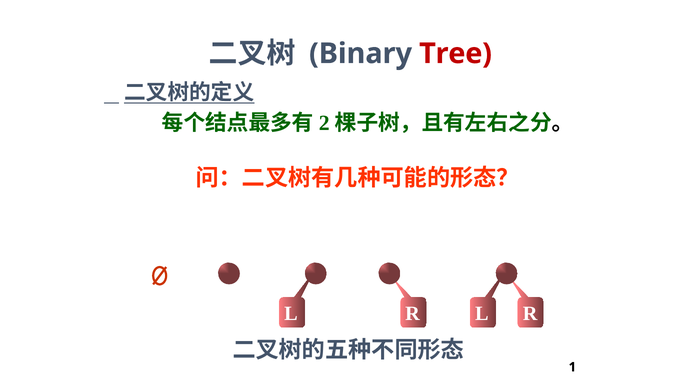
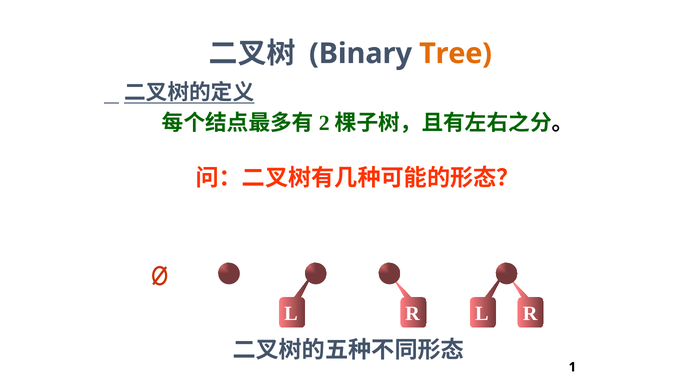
Tree colour: red -> orange
